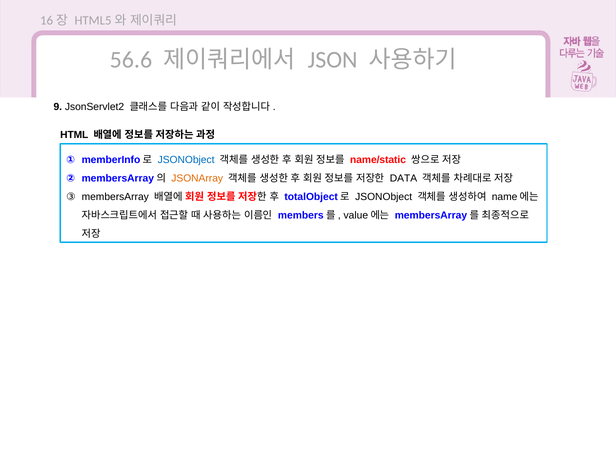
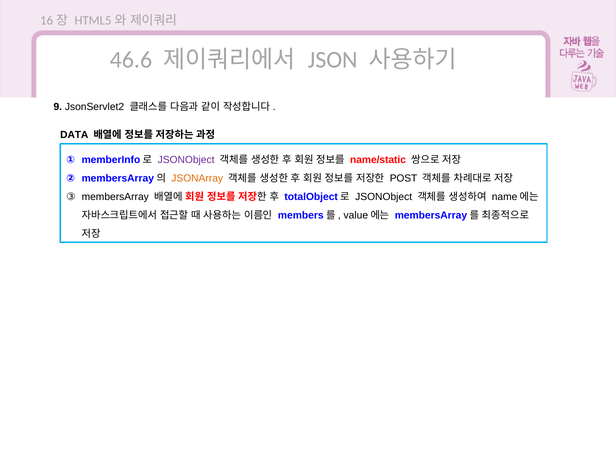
56.6: 56.6 -> 46.6
HTML: HTML -> DATA
JSONObject at (186, 160) colour: blue -> purple
DATA: DATA -> POST
